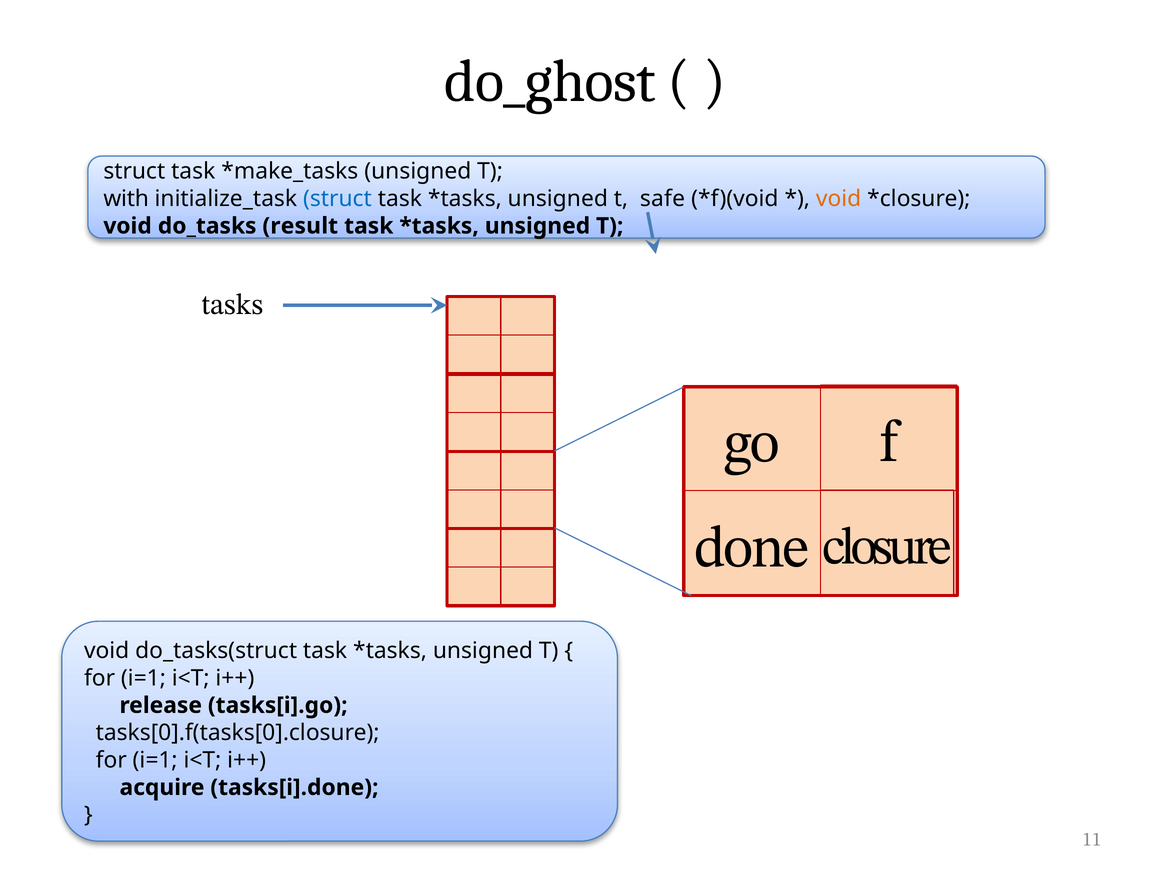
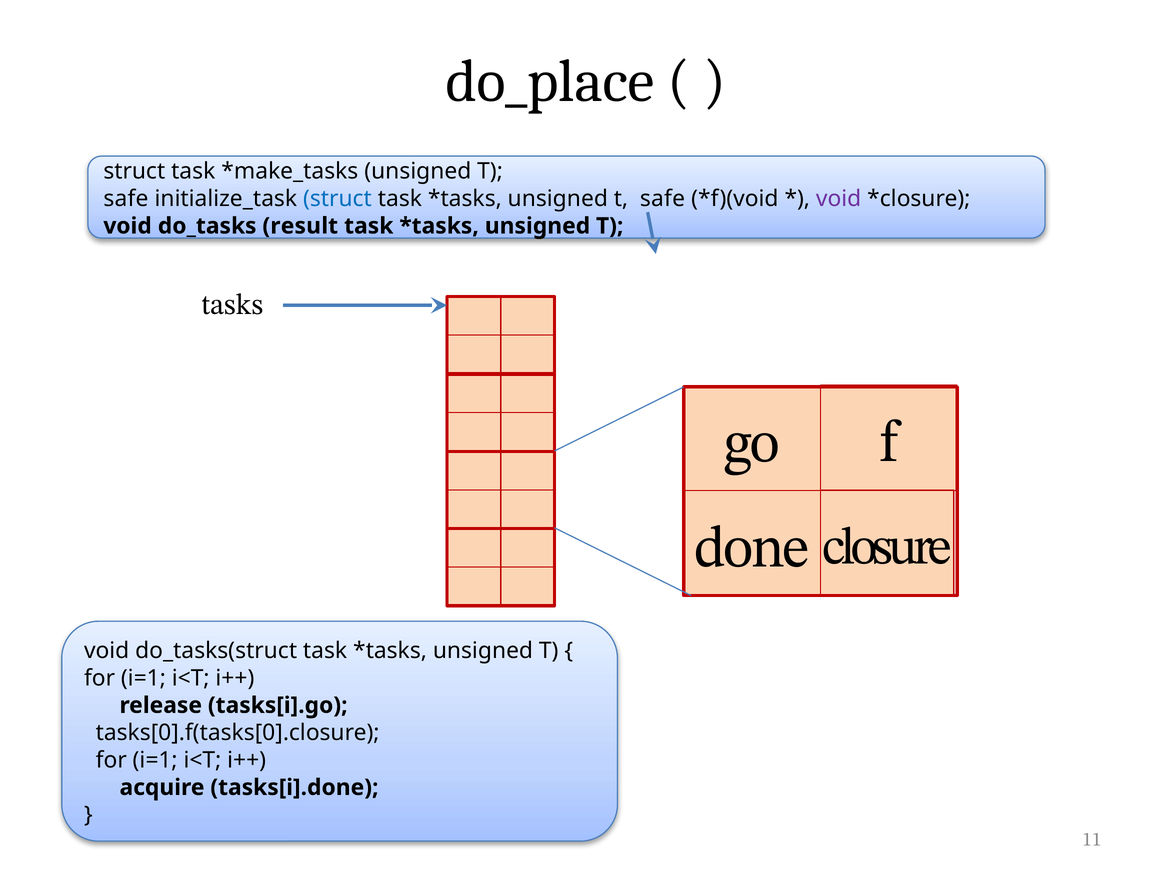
do_ghost: do_ghost -> do_place
with at (126, 199): with -> safe
void at (839, 199) colour: orange -> purple
